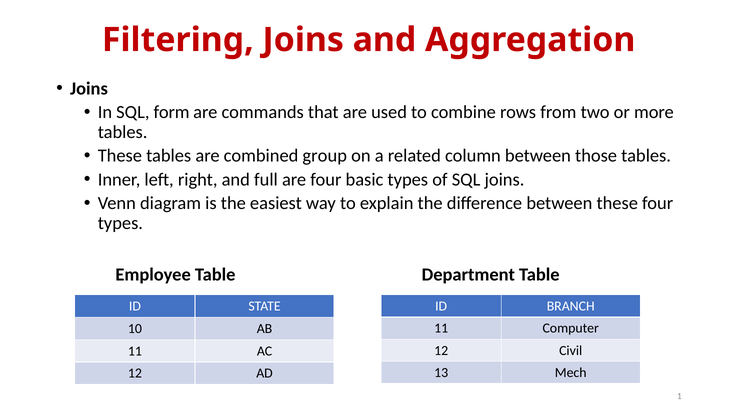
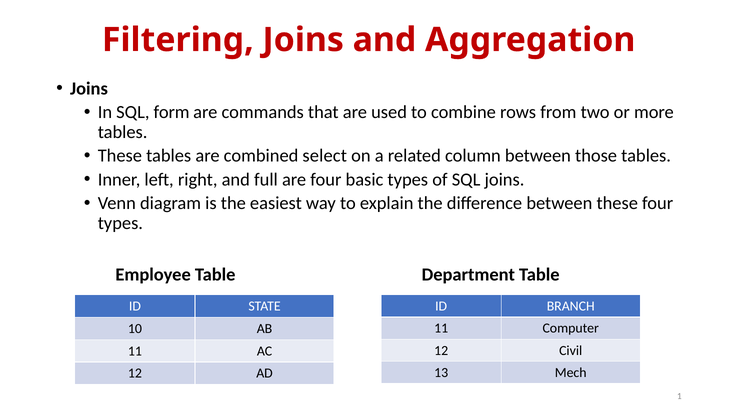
group: group -> select
